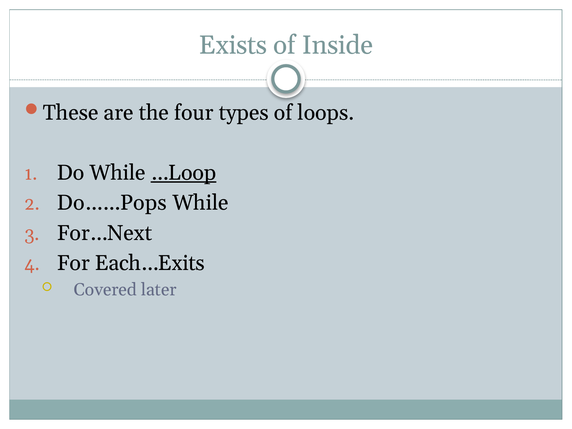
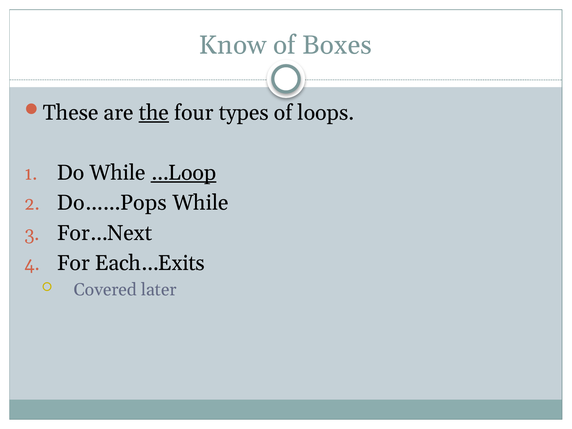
Exists: Exists -> Know
Inside: Inside -> Boxes
the underline: none -> present
